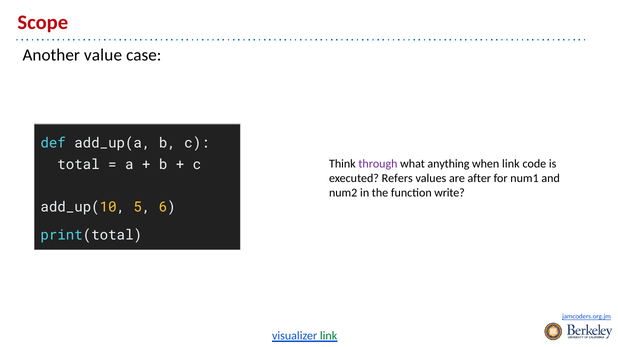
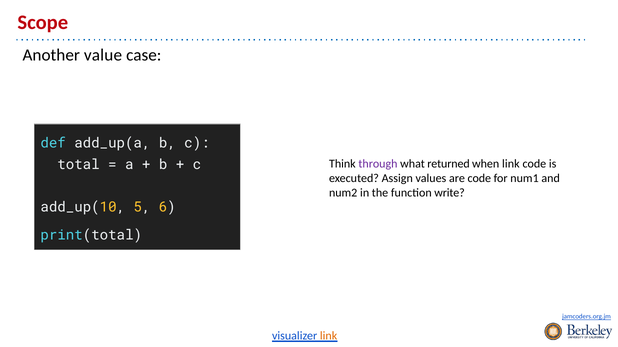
anything: anything -> returned
Refers: Refers -> Assign
are after: after -> code
link at (329, 337) colour: green -> orange
